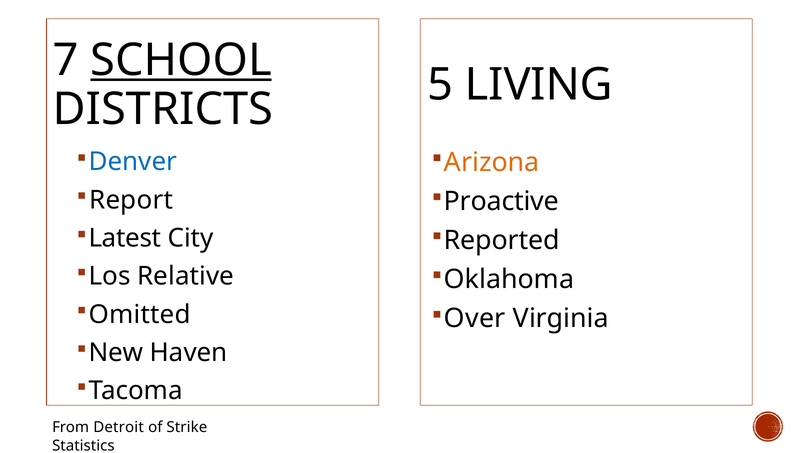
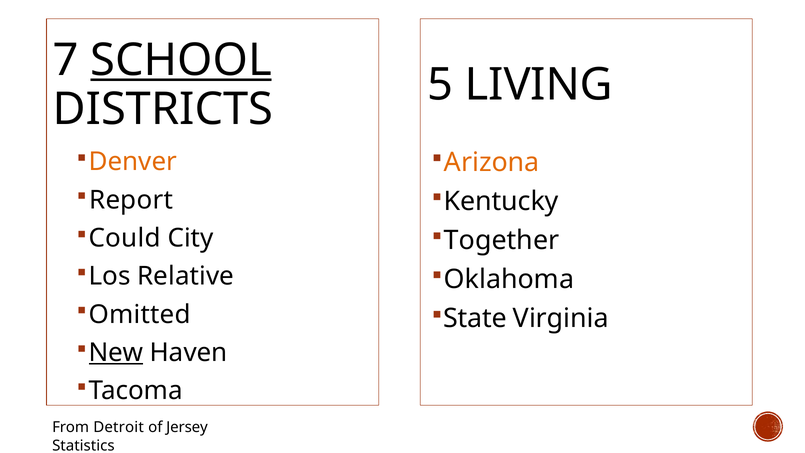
Denver colour: blue -> orange
Proactive: Proactive -> Kentucky
Latest: Latest -> Could
Reported: Reported -> Together
Over: Over -> State
New underline: none -> present
Strike: Strike -> Jersey
